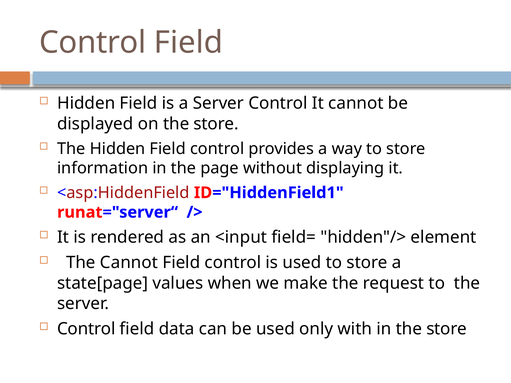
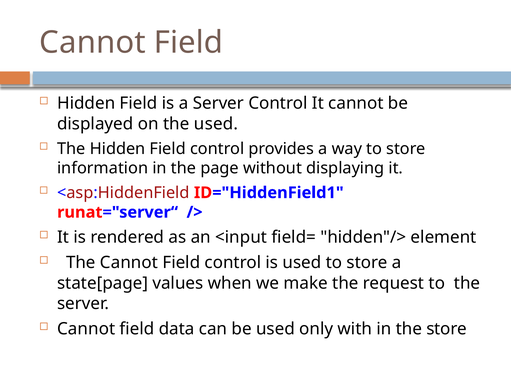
Control at (93, 43): Control -> Cannot
on the store: store -> used
Control at (86, 329): Control -> Cannot
